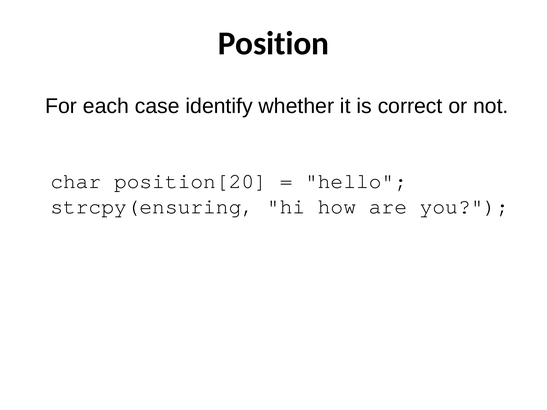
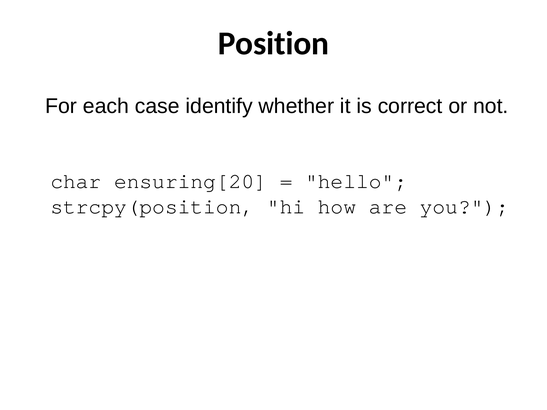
position[20: position[20 -> ensuring[20
strcpy(ensuring: strcpy(ensuring -> strcpy(position
